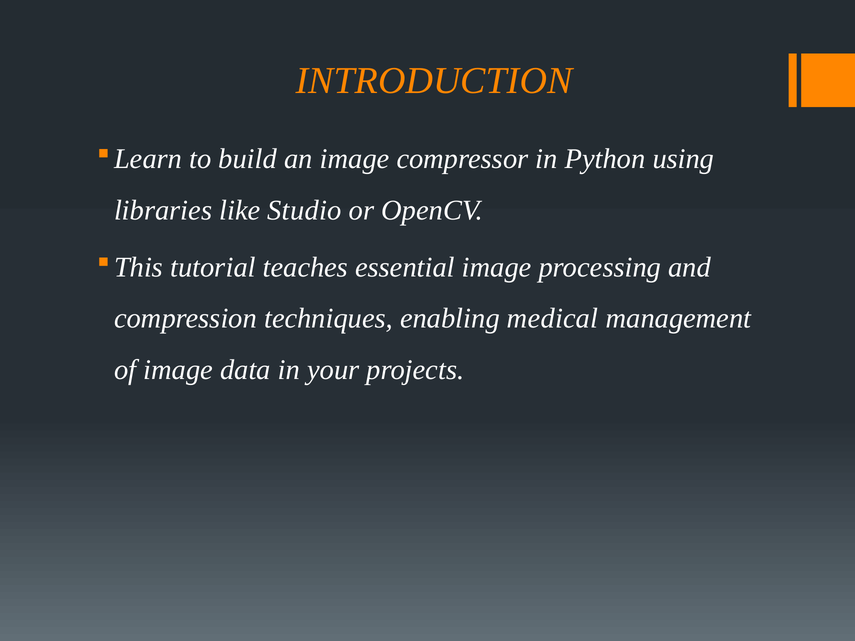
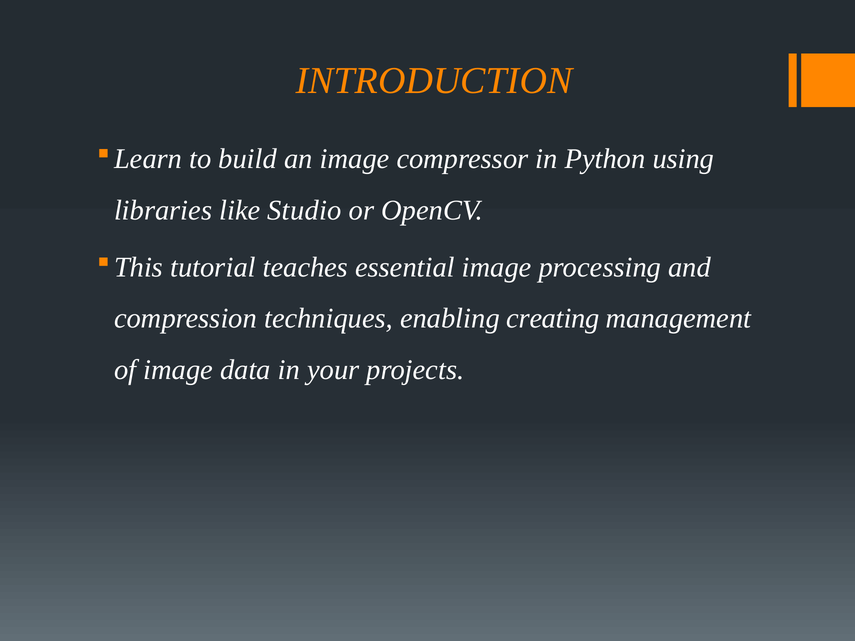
medical: medical -> creating
